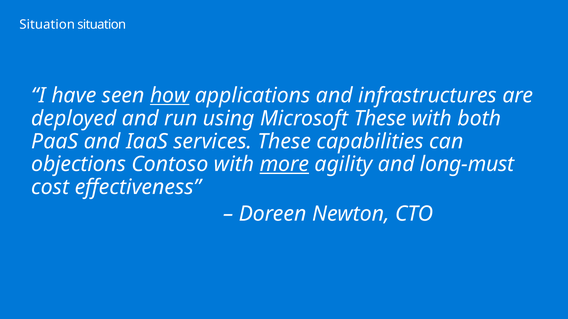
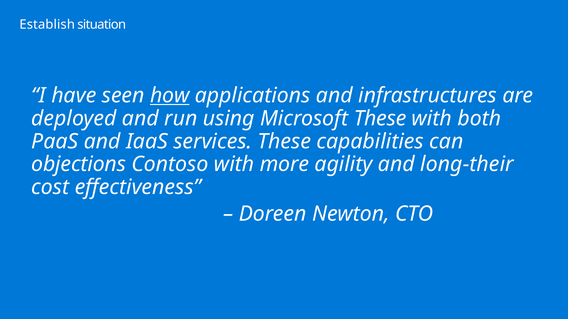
Situation at (47, 25): Situation -> Establish
more underline: present -> none
long-must: long-must -> long-their
